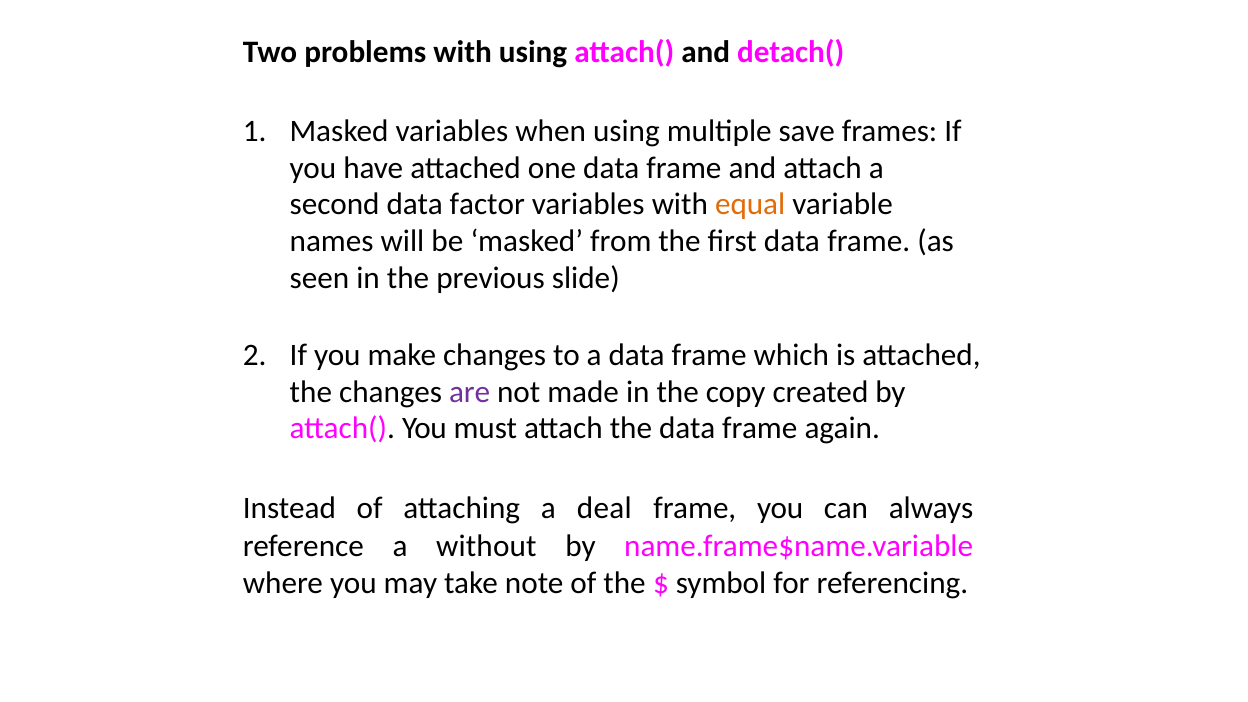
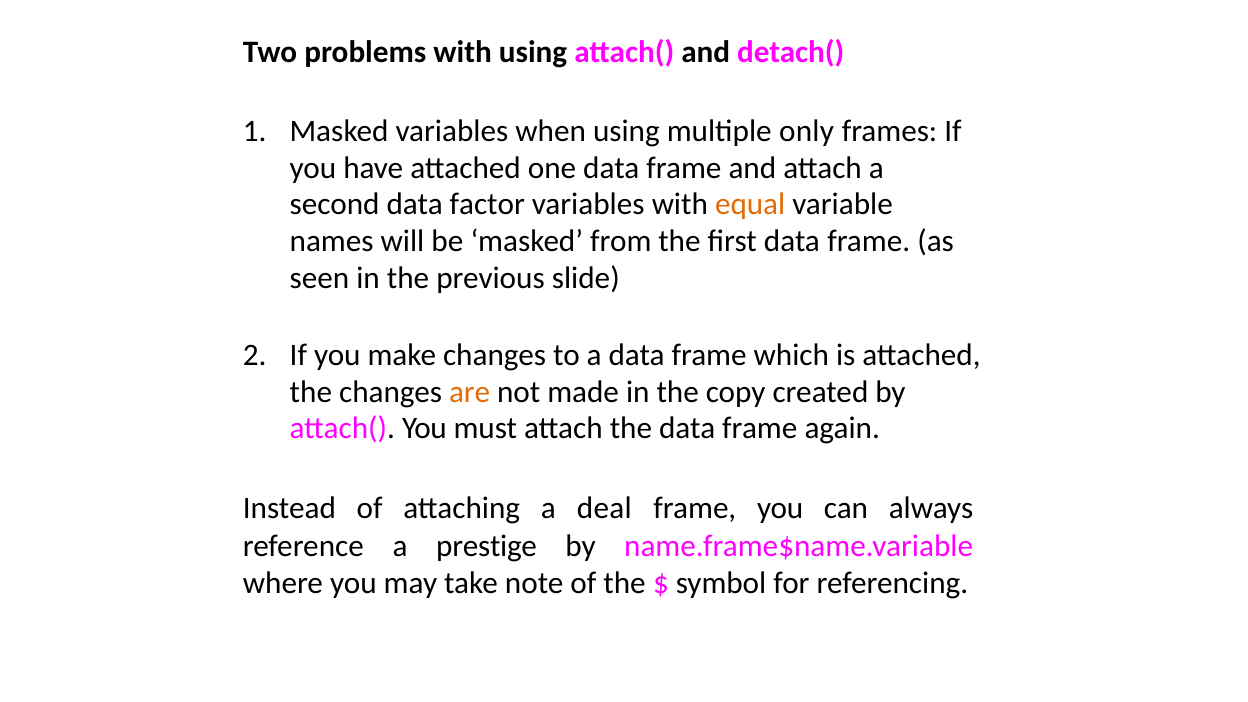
save: save -> only
are colour: purple -> orange
without: without -> prestige
